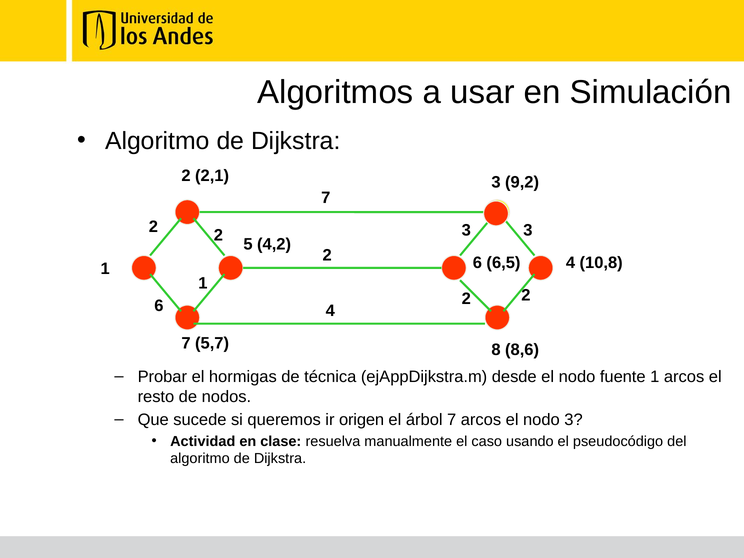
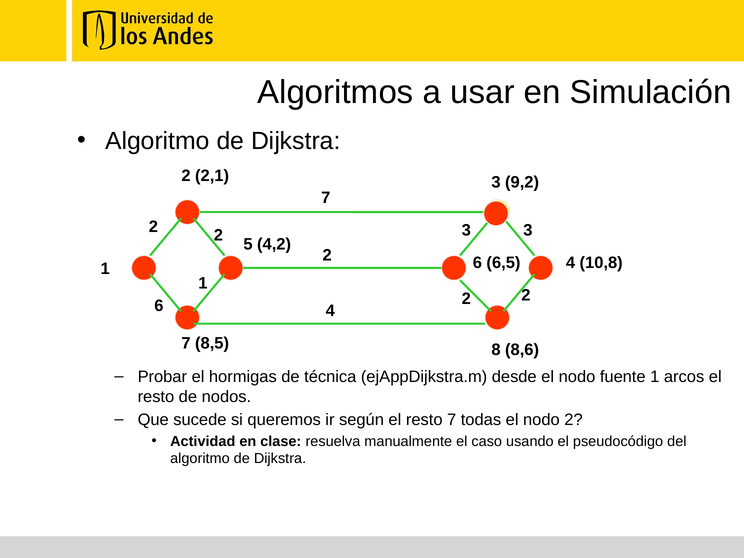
5,7: 5,7 -> 8,5
origen: origen -> según
árbol at (424, 420): árbol -> resto
7 arcos: arcos -> todas
nodo 3: 3 -> 2
